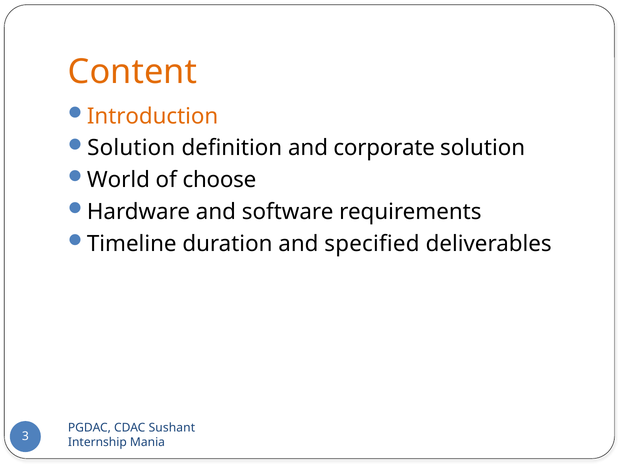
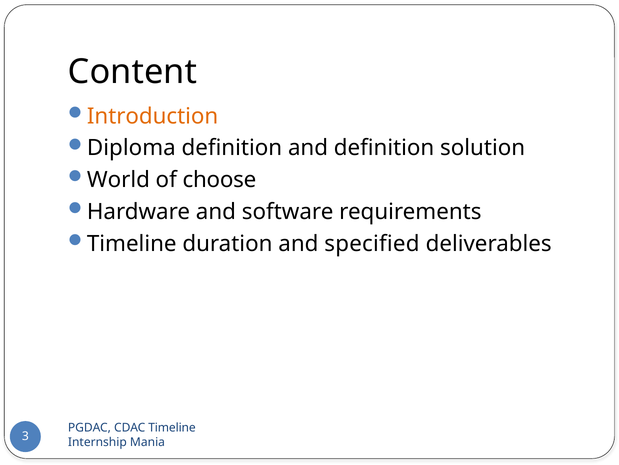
Content colour: orange -> black
Solution at (131, 148): Solution -> Diploma
and corporate: corporate -> definition
CDAC Sushant: Sushant -> Timeline
